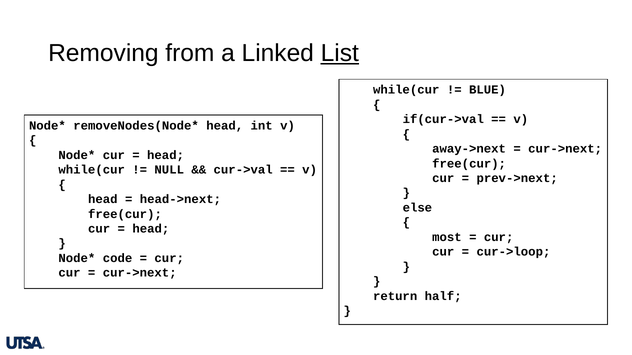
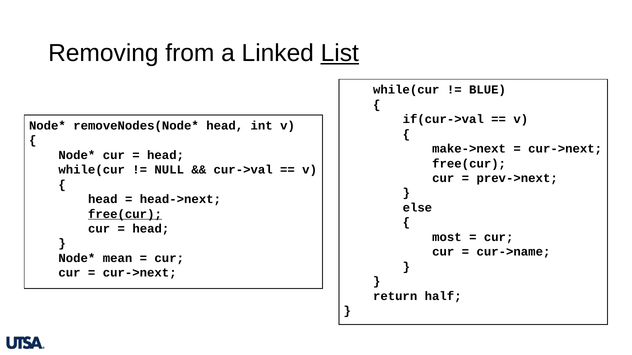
away->next: away->next -> make->next
free(cur at (125, 214) underline: none -> present
cur->loop: cur->loop -> cur->name
code: code -> mean
